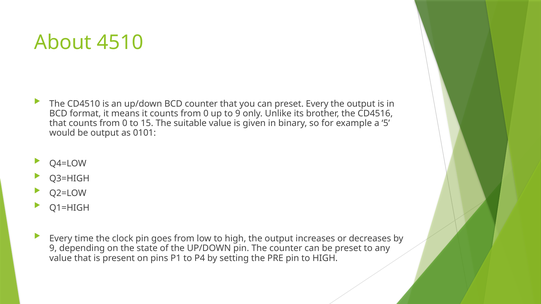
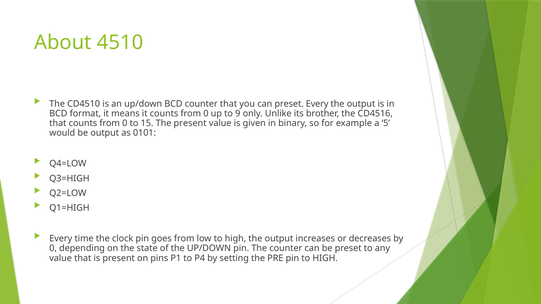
The suitable: suitable -> present
9 at (53, 249): 9 -> 0
